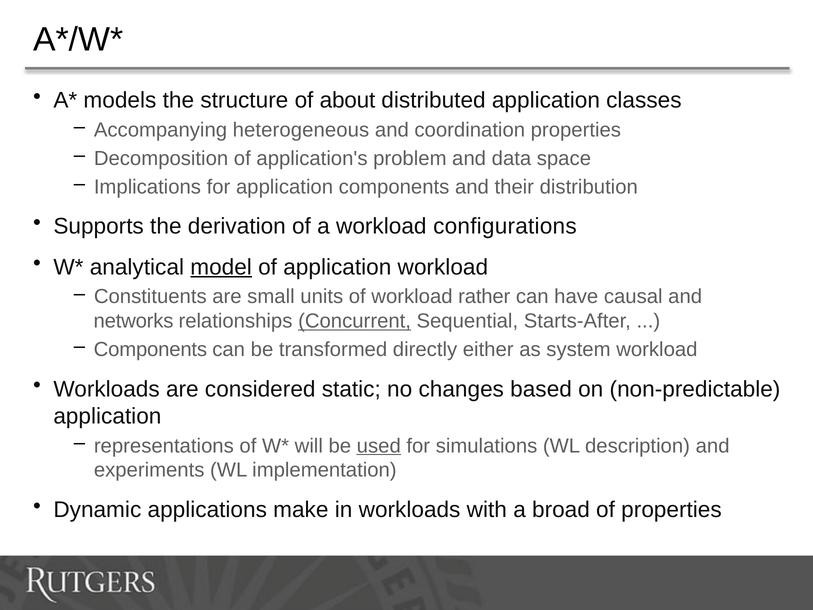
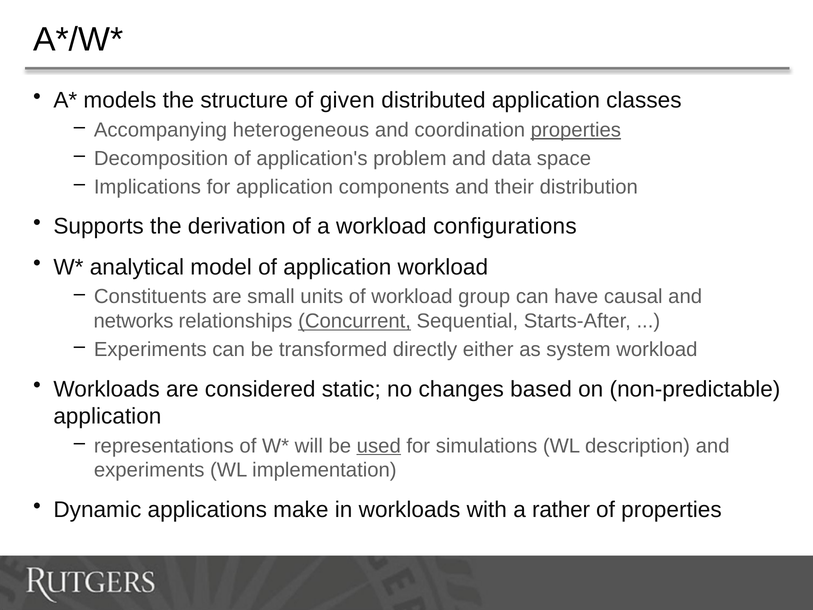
about: about -> given
properties at (576, 130) underline: none -> present
model underline: present -> none
rather: rather -> group
Components at (150, 349): Components -> Experiments
broad: broad -> rather
